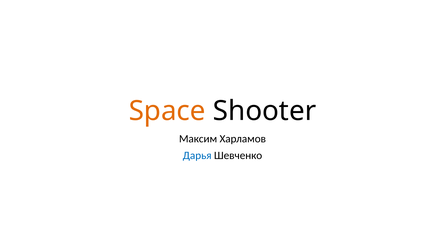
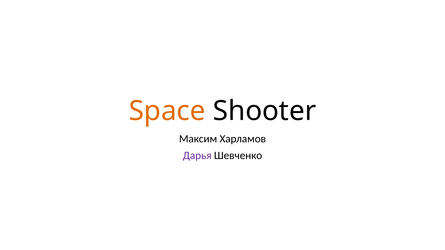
Дарья colour: blue -> purple
